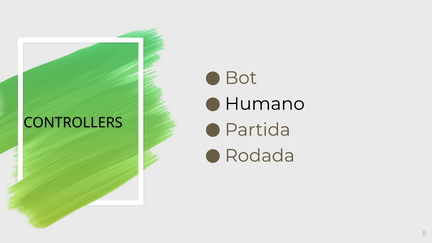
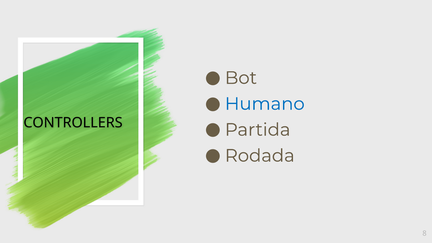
Humano colour: black -> blue
